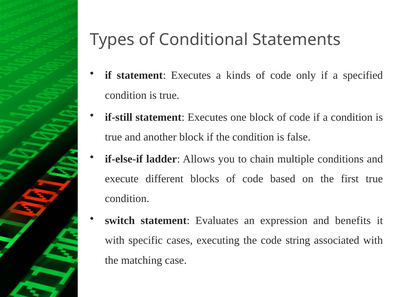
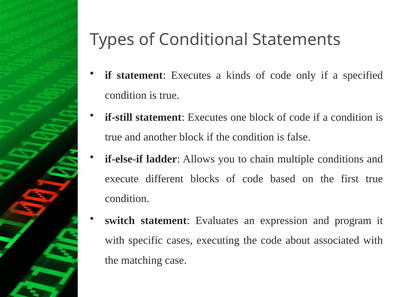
benefits: benefits -> program
string: string -> about
